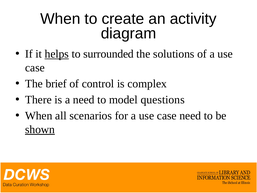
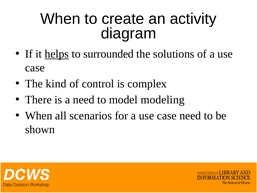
brief: brief -> kind
questions: questions -> modeling
shown underline: present -> none
